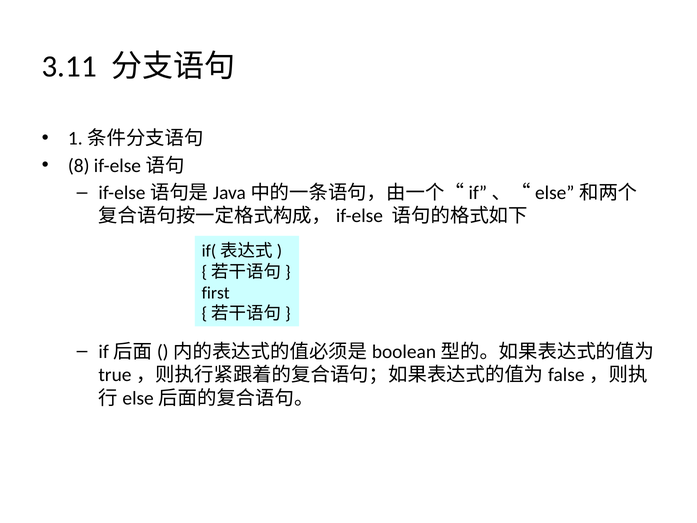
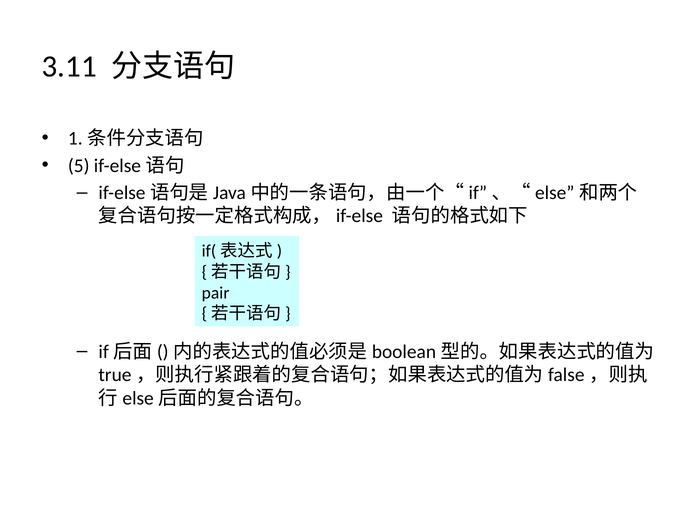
8: 8 -> 5
first: first -> pair
